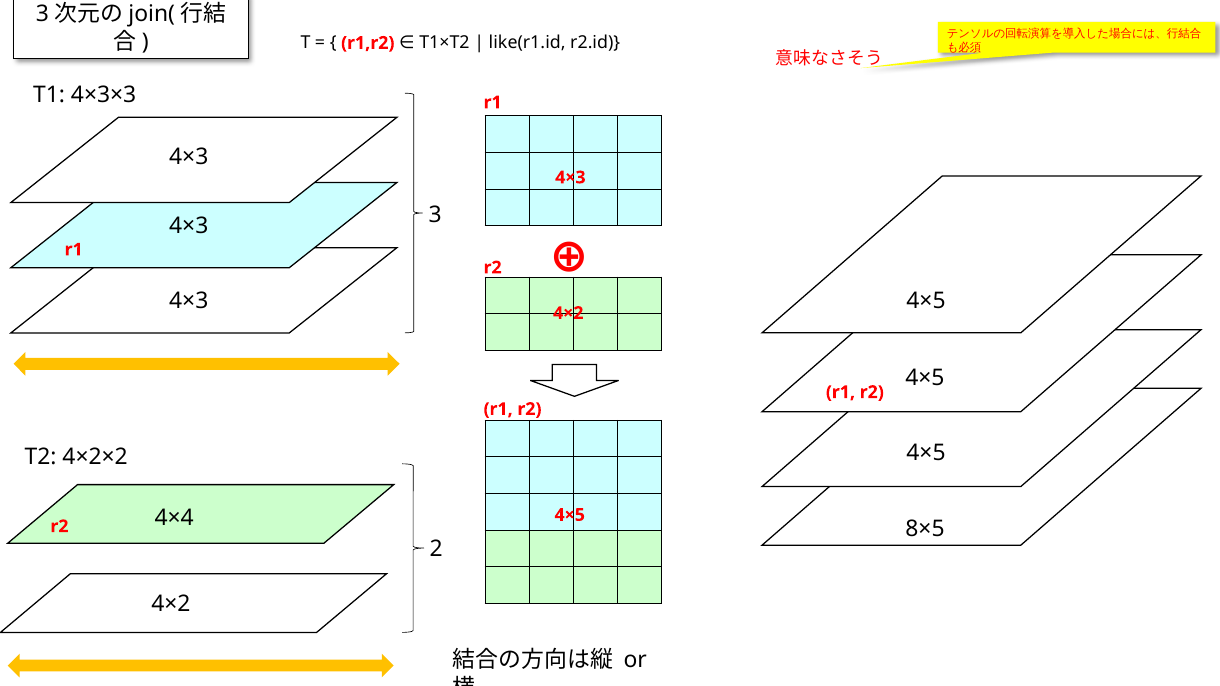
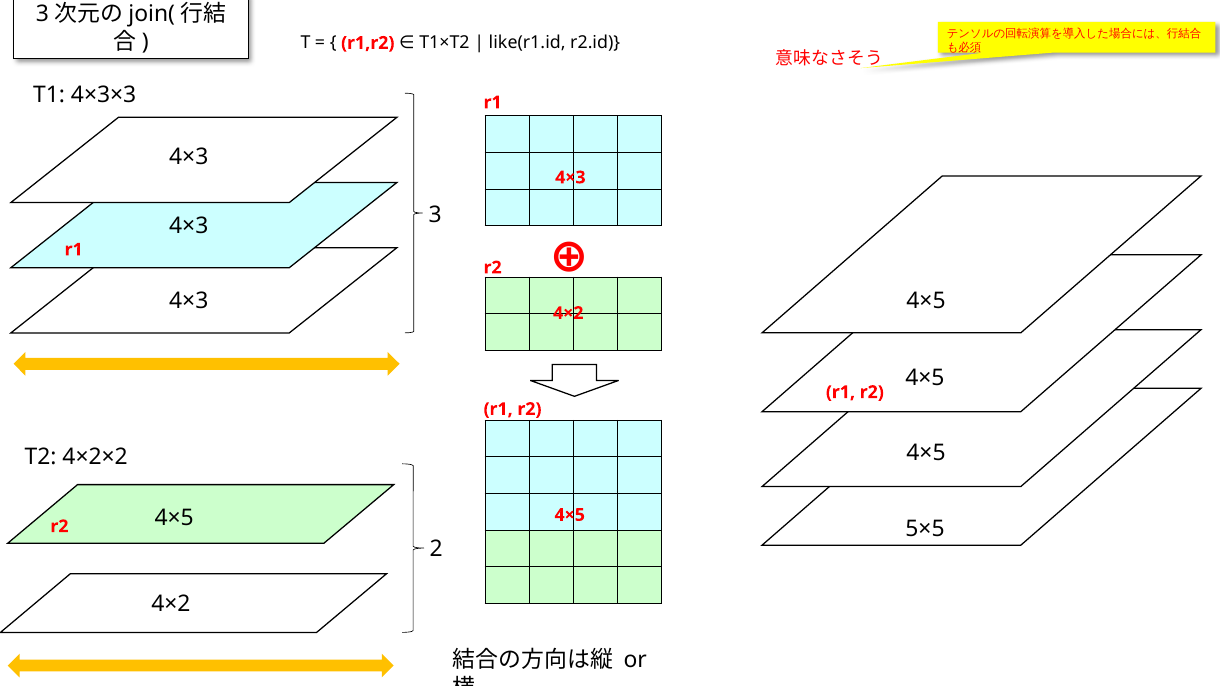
4×4 at (174, 518): 4×4 -> 4×5
8×5: 8×5 -> 5×5
